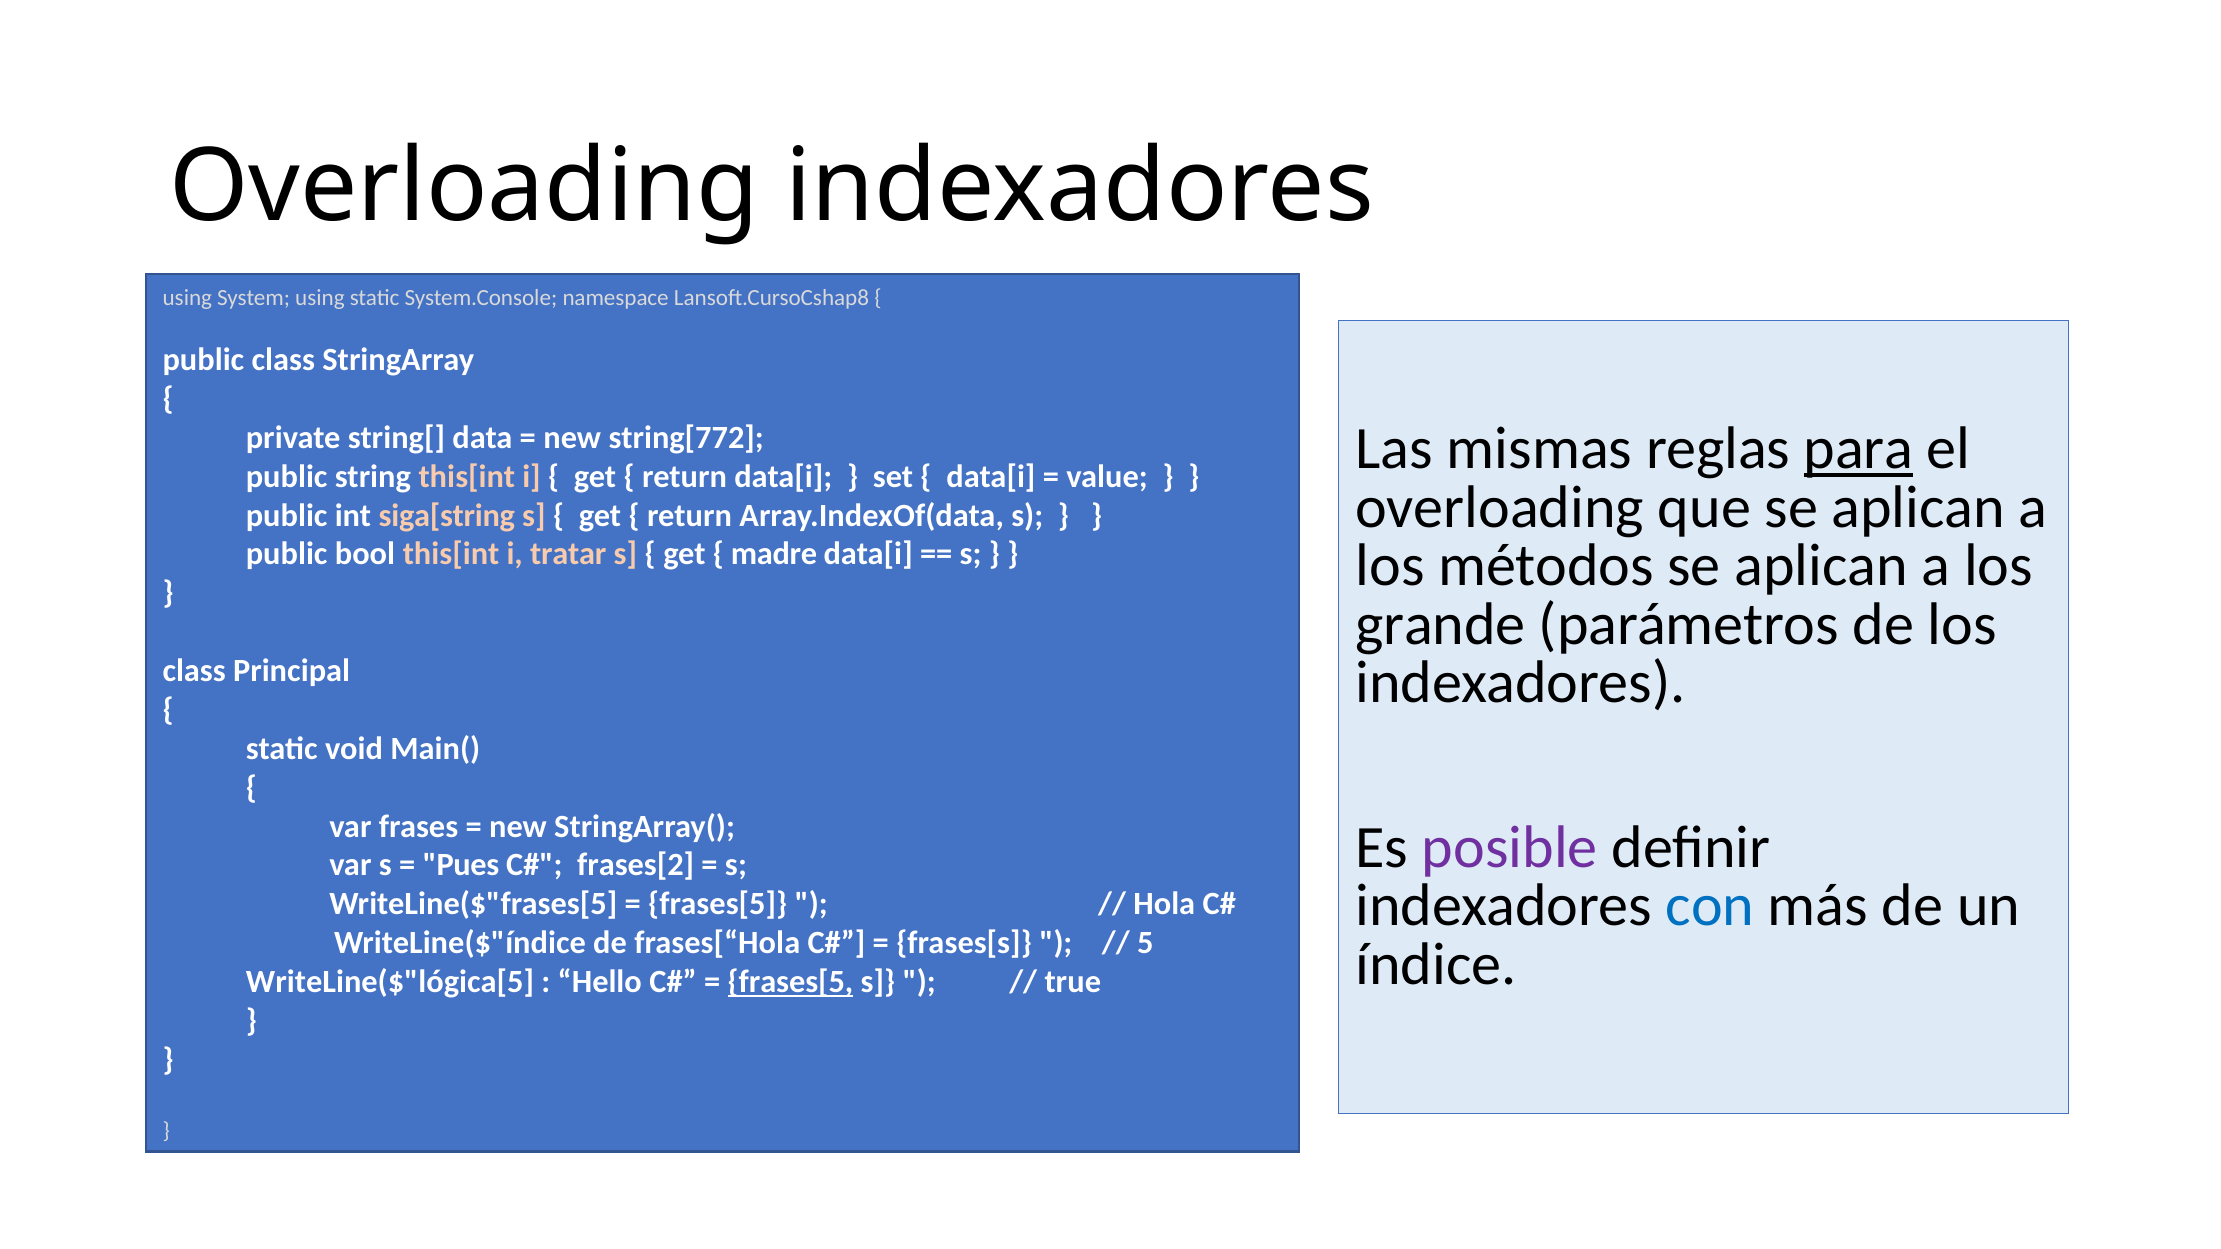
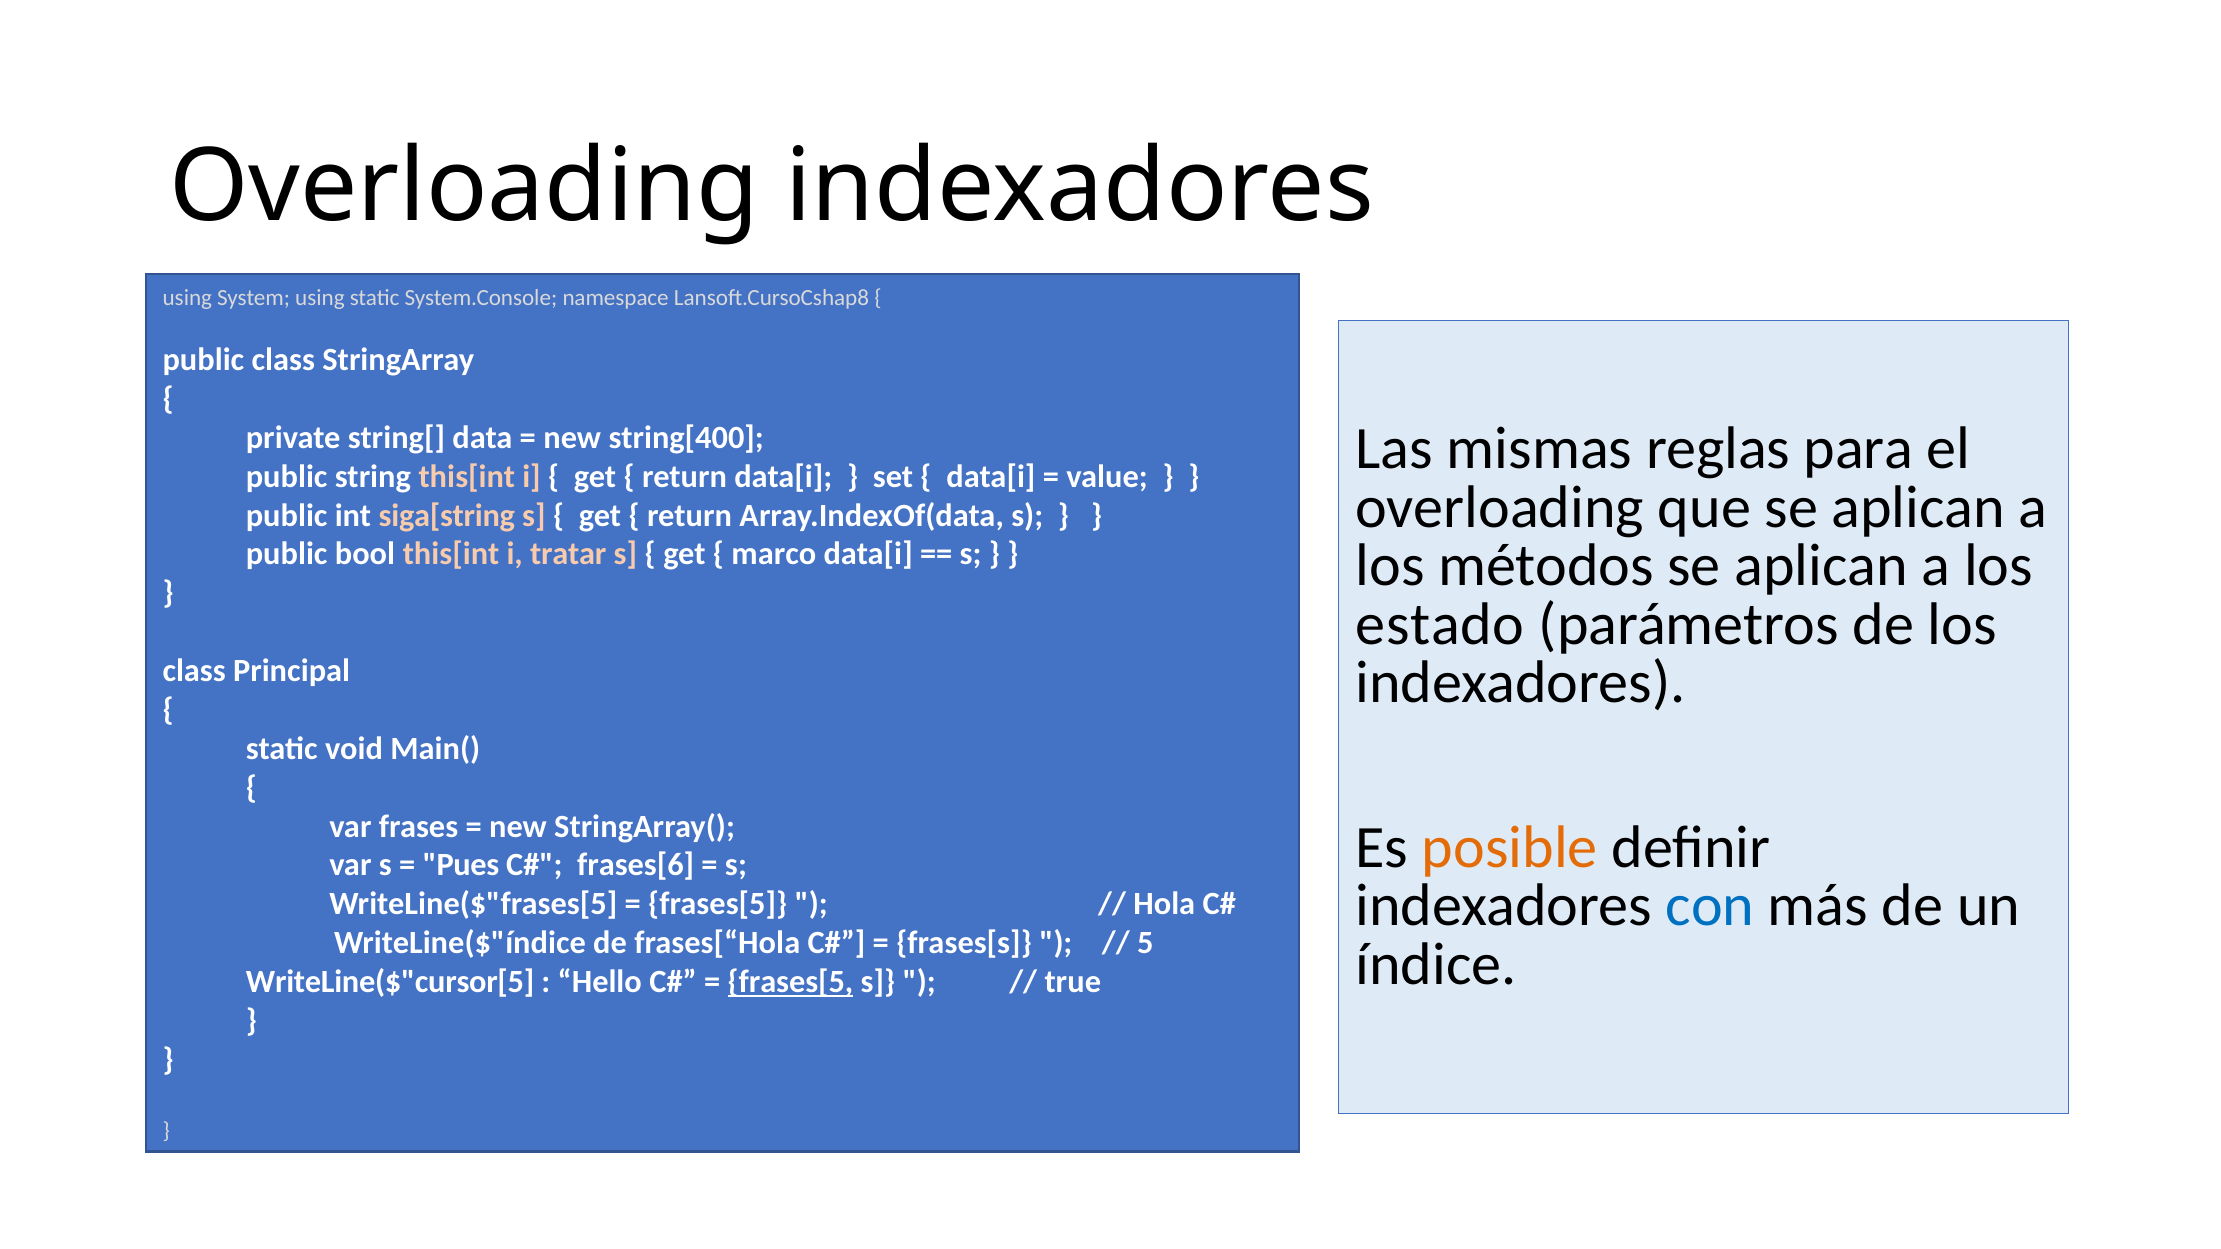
string[772: string[772 -> string[400
para underline: present -> none
madre: madre -> marco
grande: grande -> estado
posible colour: purple -> orange
frases[2: frases[2 -> frases[6
WriteLine($"lógica[5: WriteLine($"lógica[5 -> WriteLine($"cursor[5
